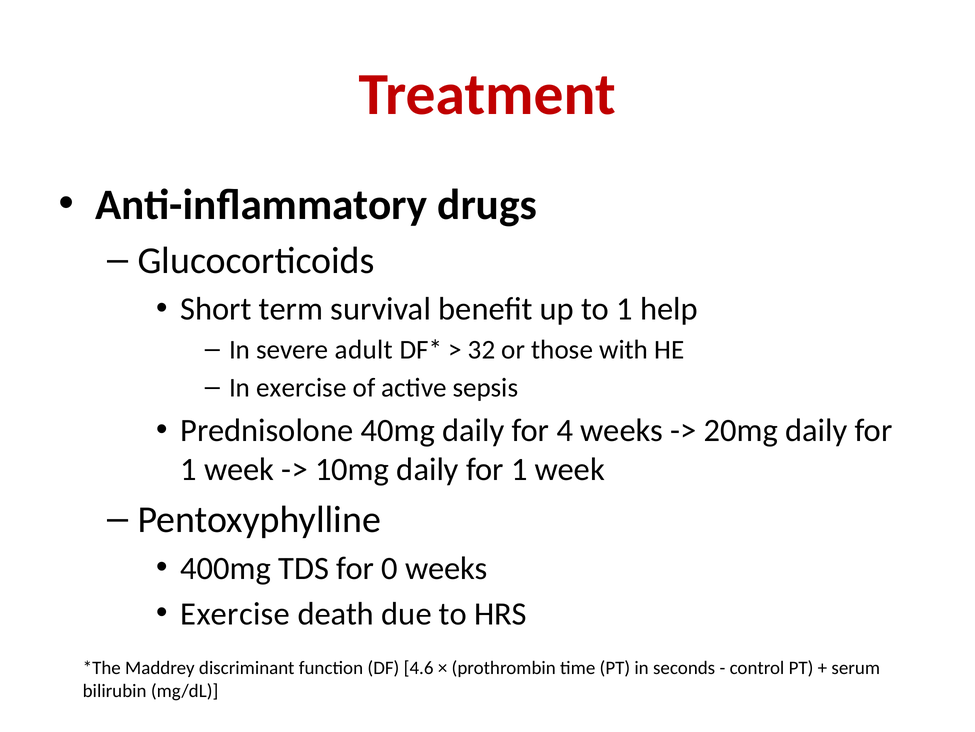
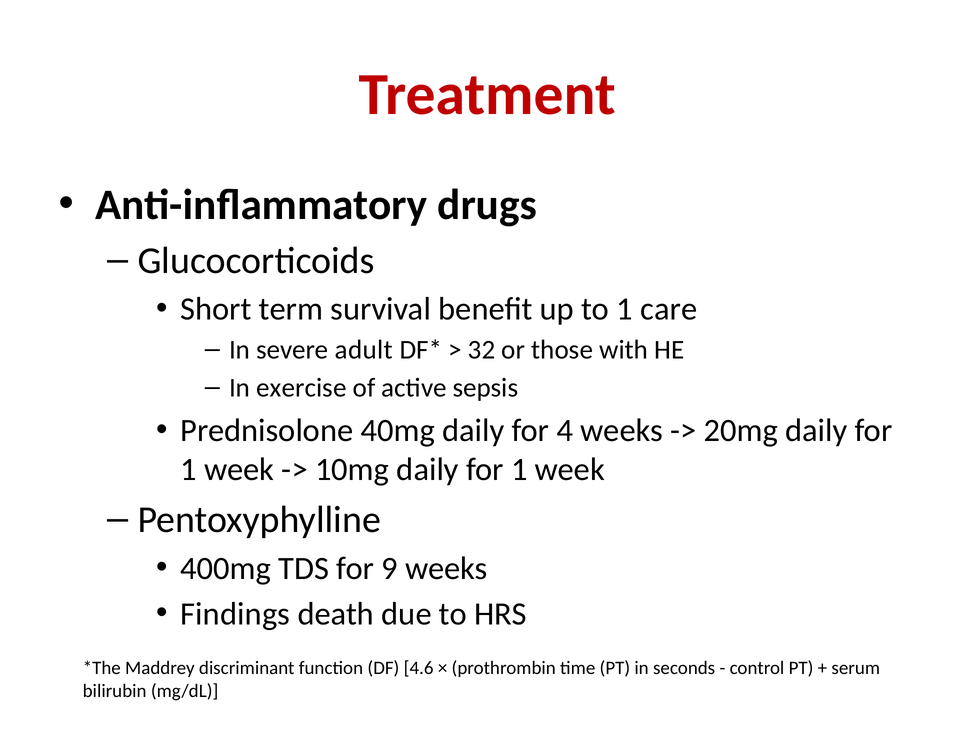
help: help -> care
0: 0 -> 9
Exercise at (235, 613): Exercise -> Findings
